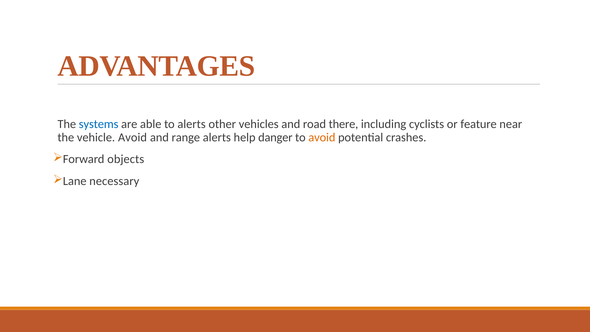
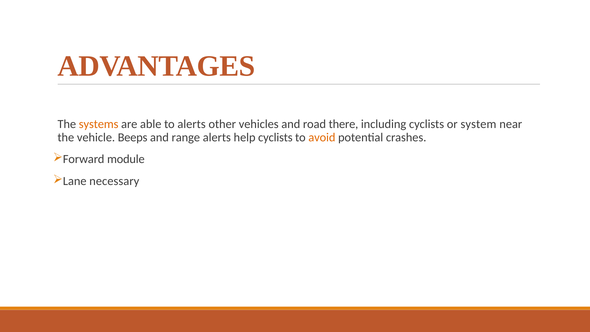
systems colour: blue -> orange
feature: feature -> system
vehicle Avoid: Avoid -> Beeps
help danger: danger -> cyclists
objects: objects -> module
